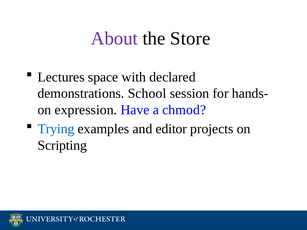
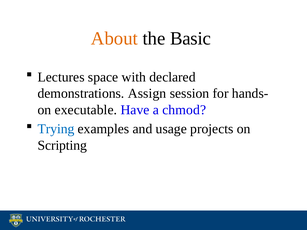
About colour: purple -> orange
Store: Store -> Basic
School: School -> Assign
expression: expression -> executable
editor: editor -> usage
